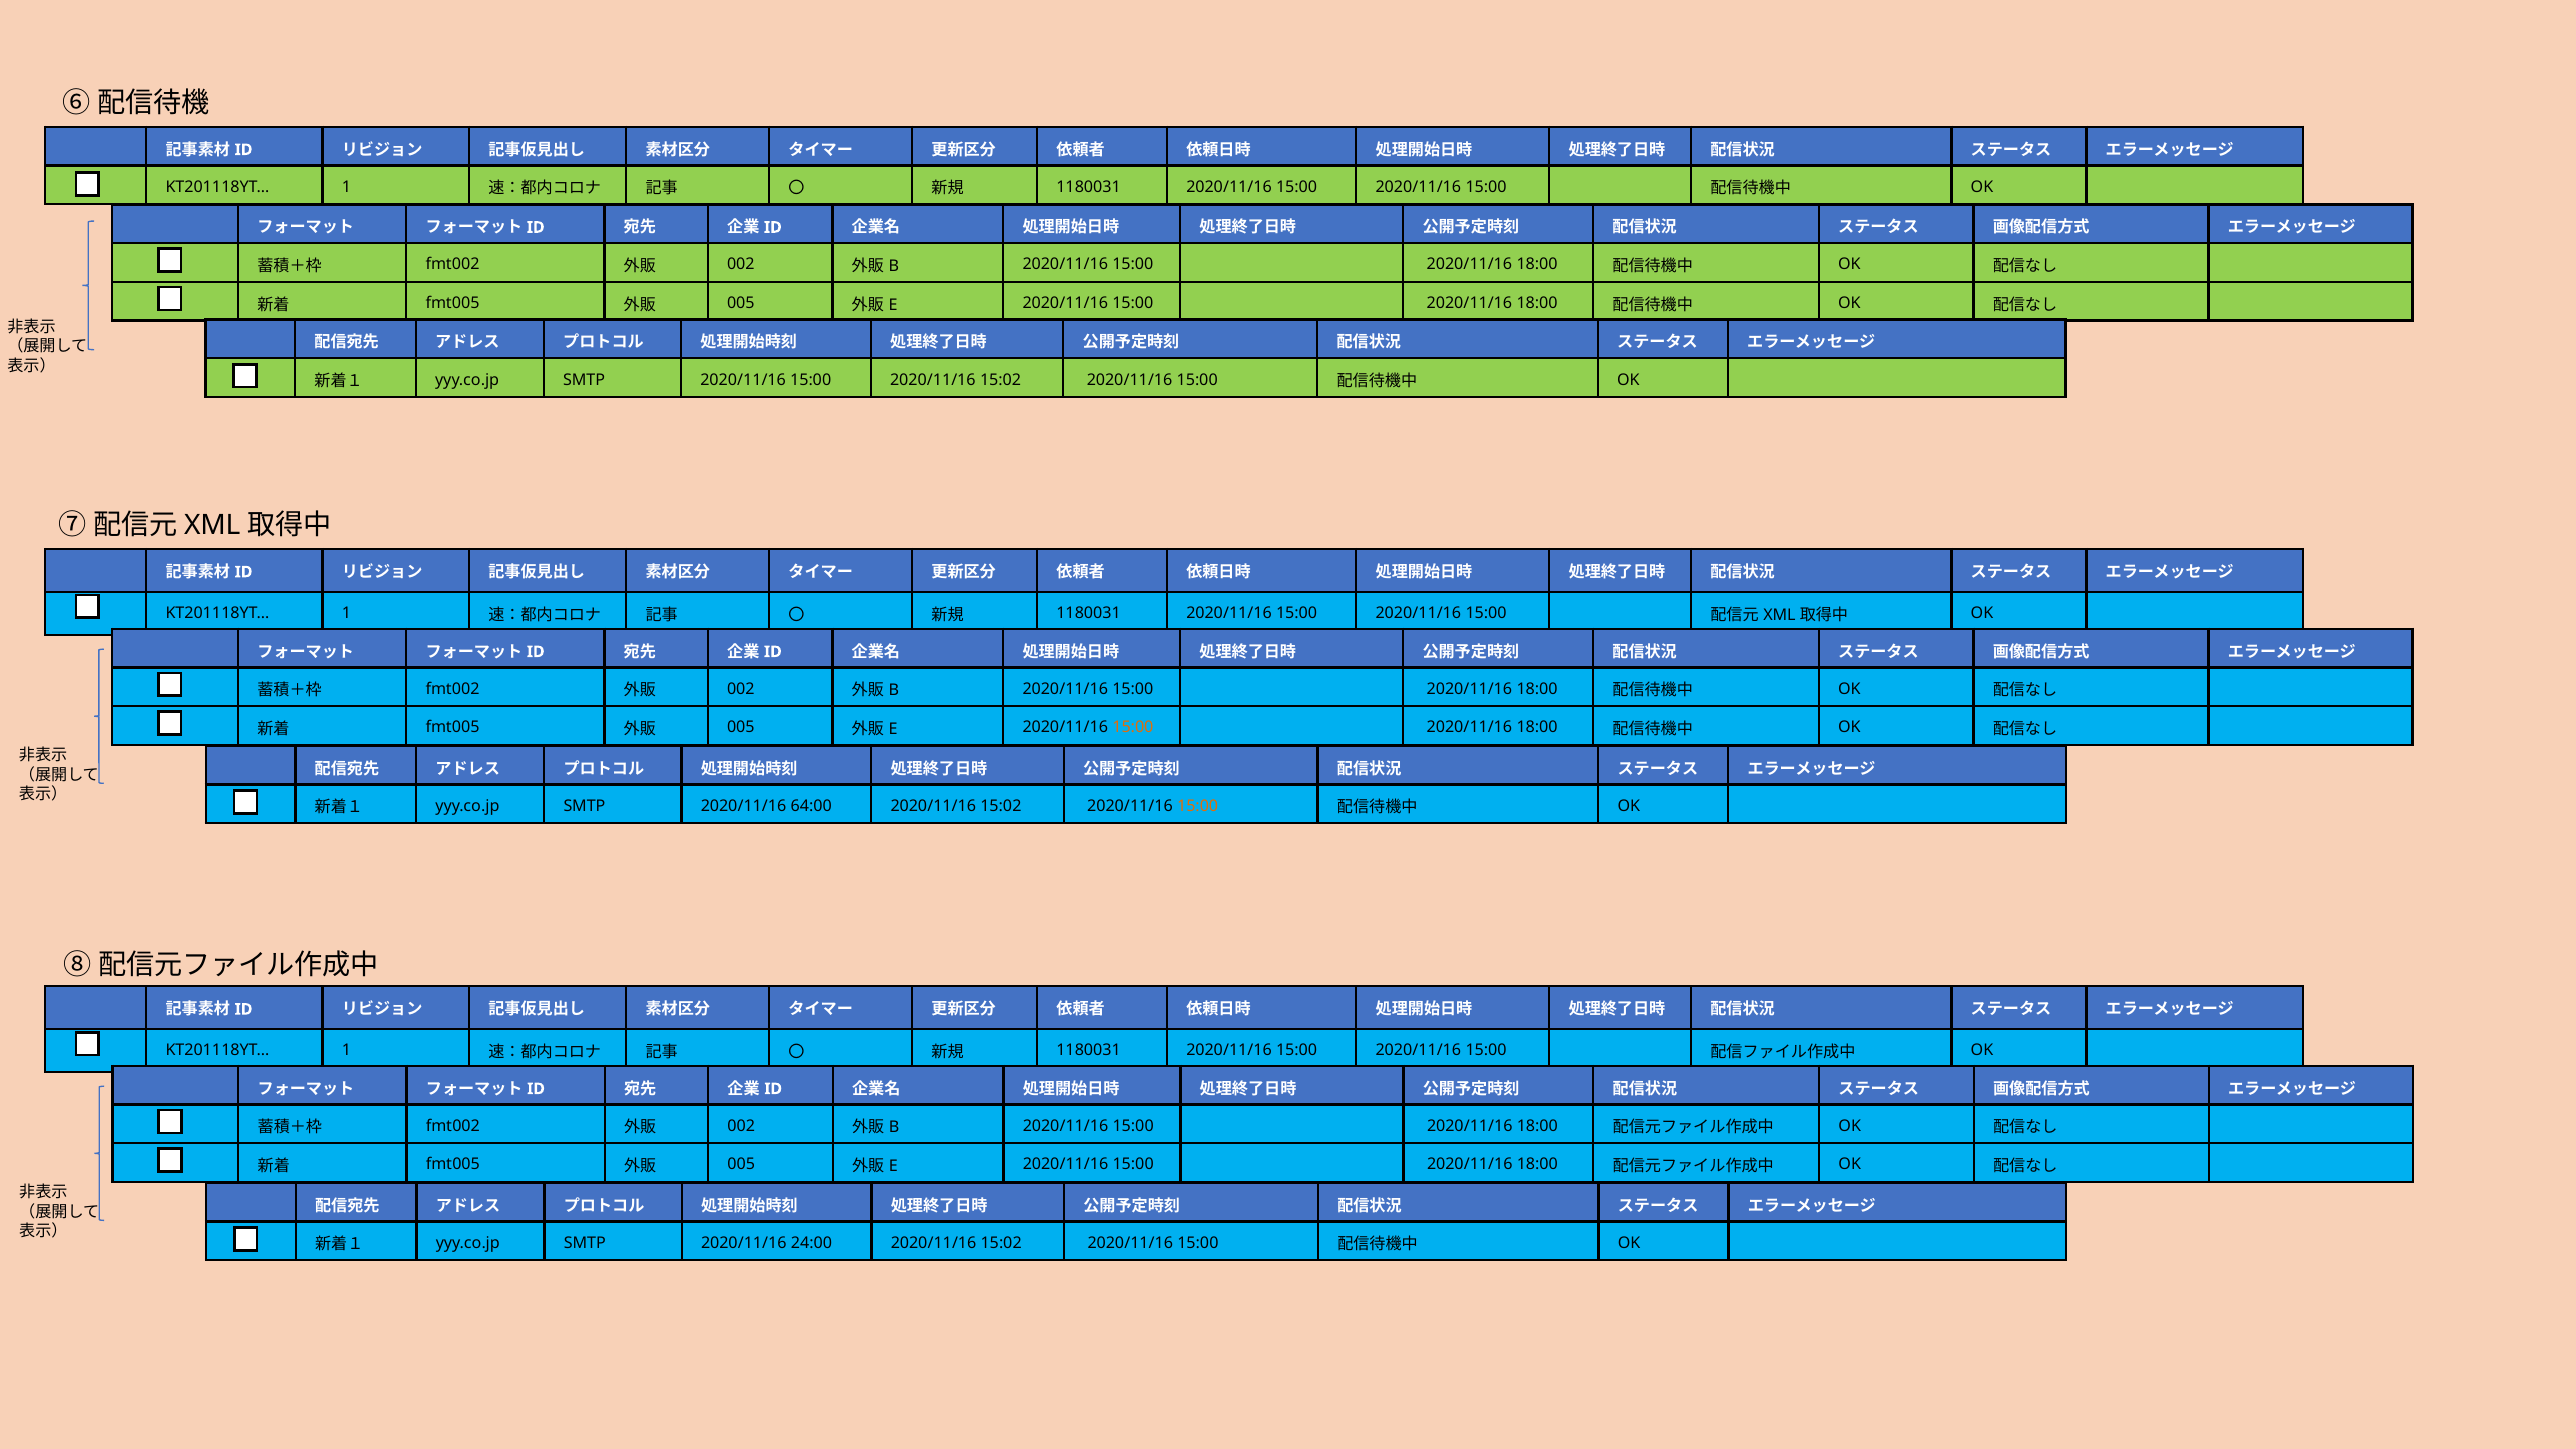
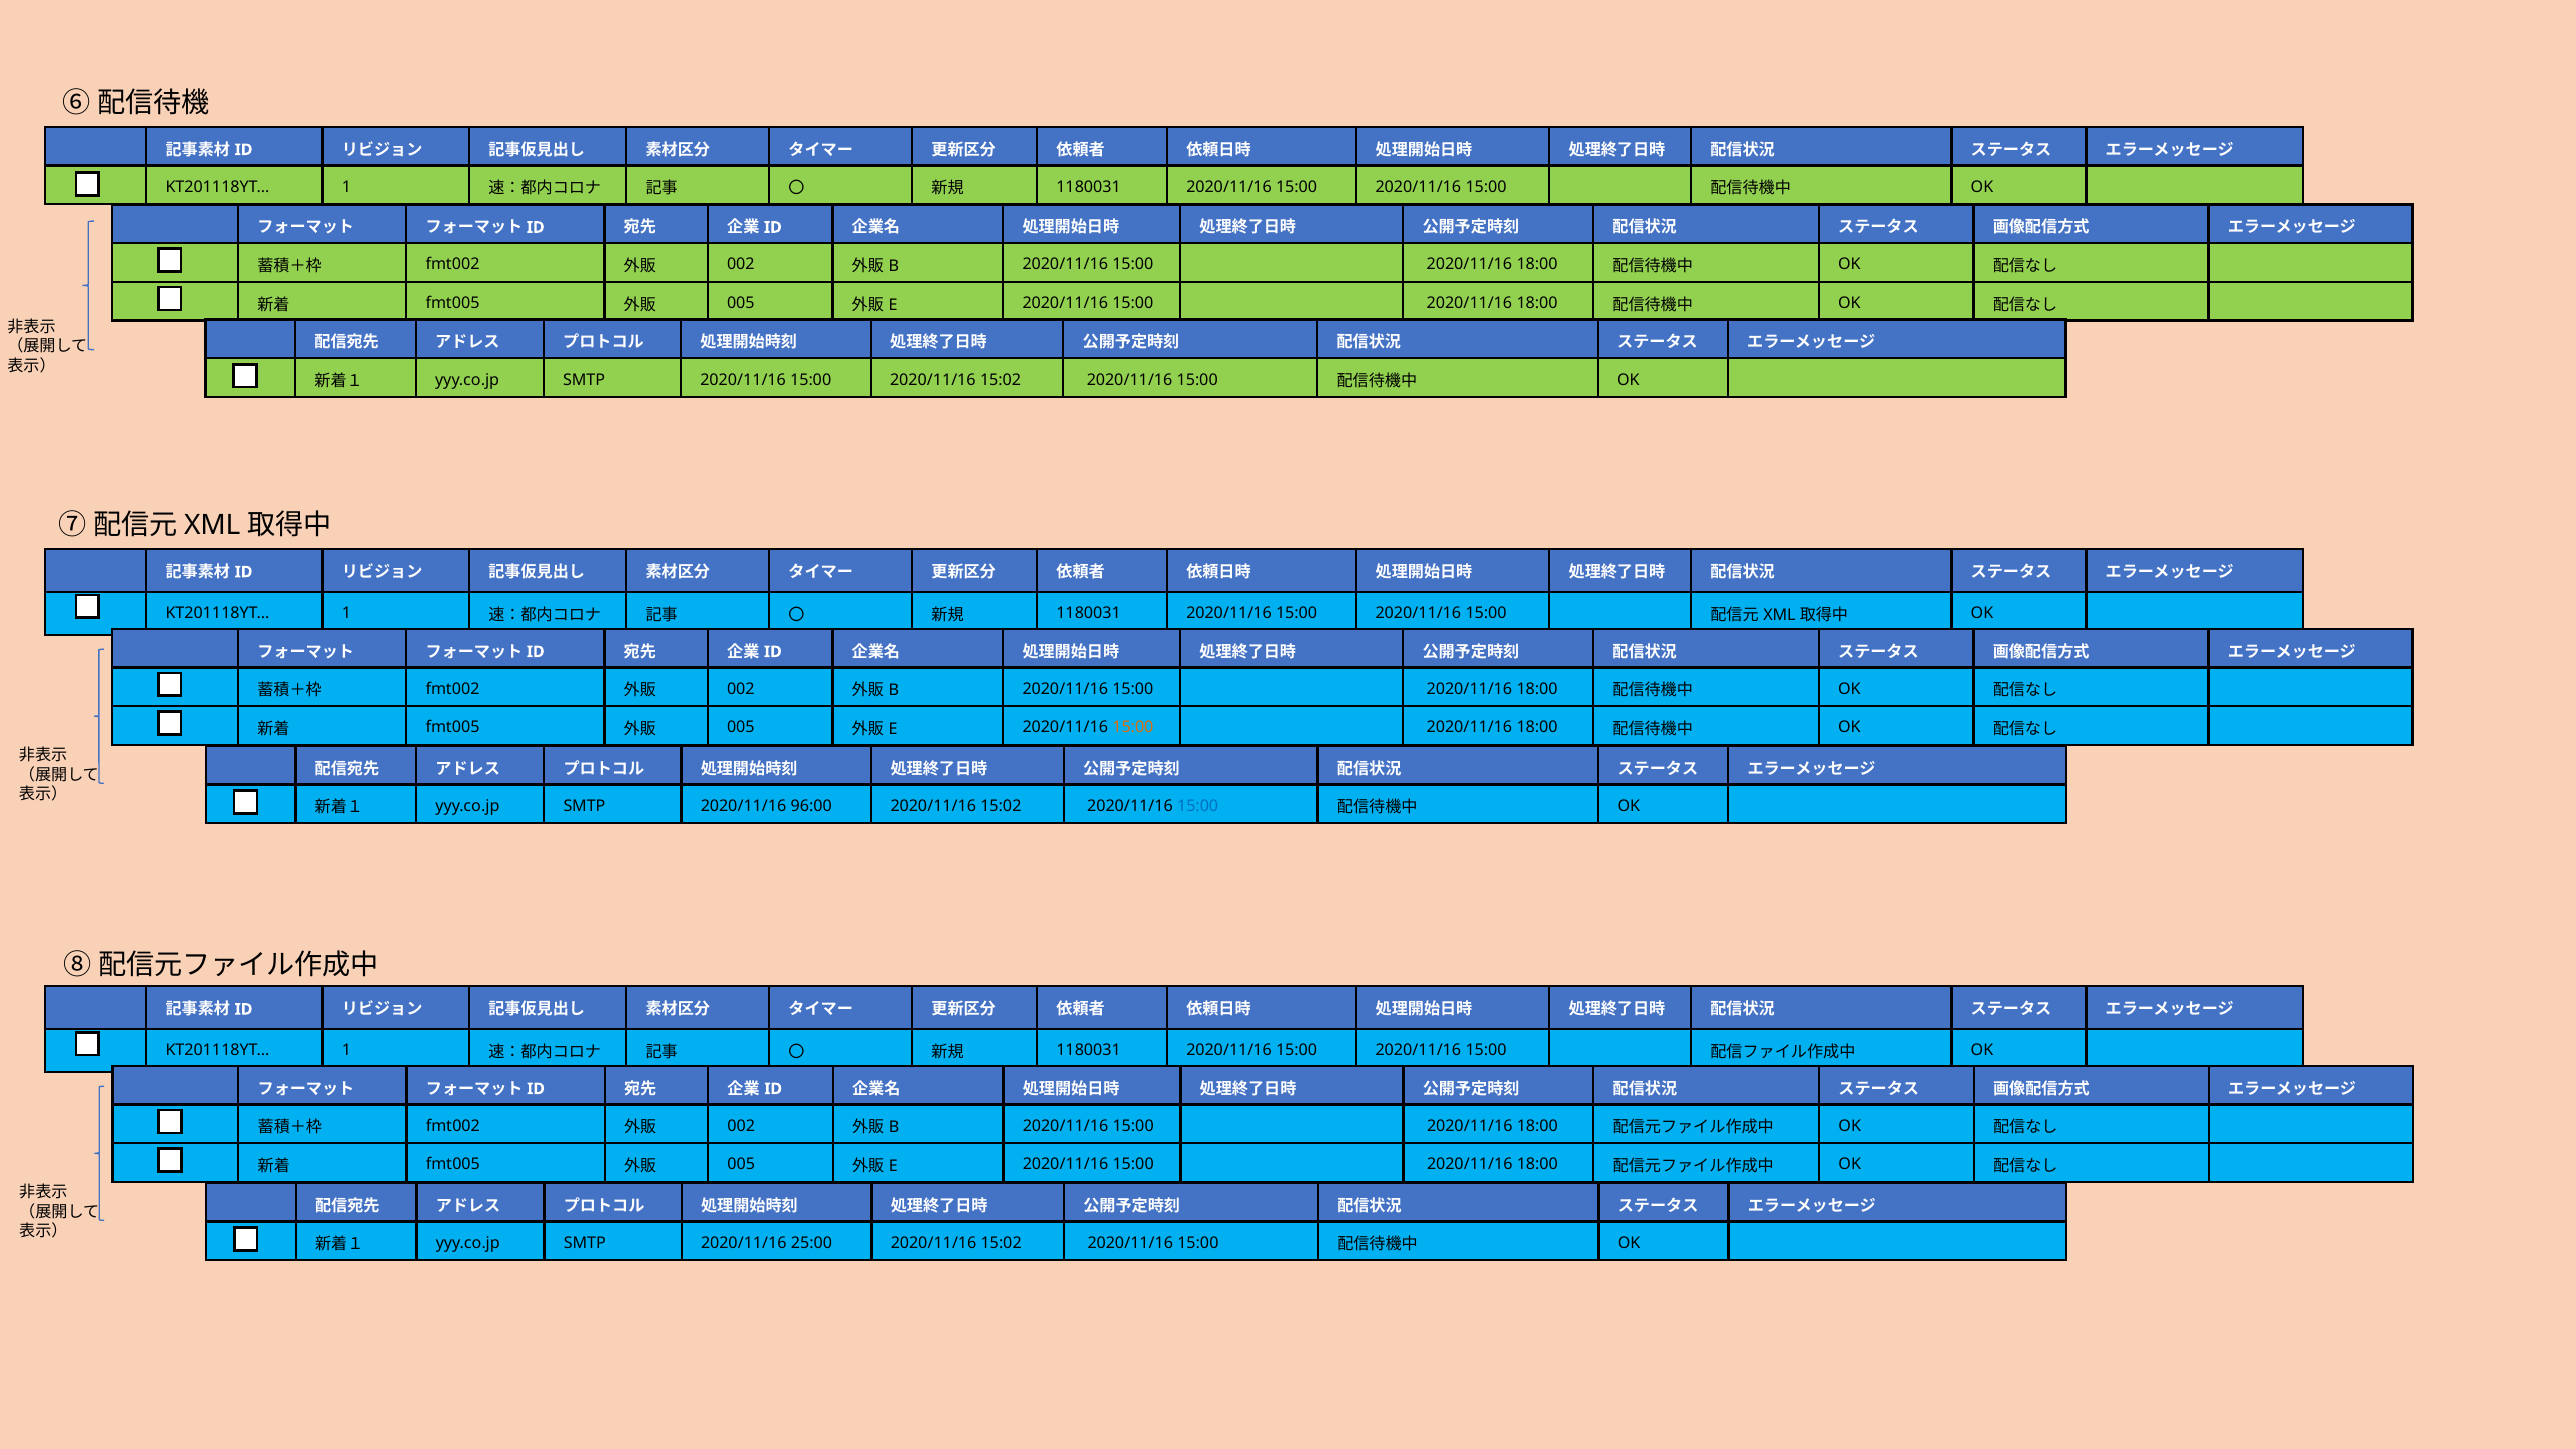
64:00: 64:00 -> 96:00
15:00 at (1198, 806) colour: orange -> blue
24:00: 24:00 -> 25:00
